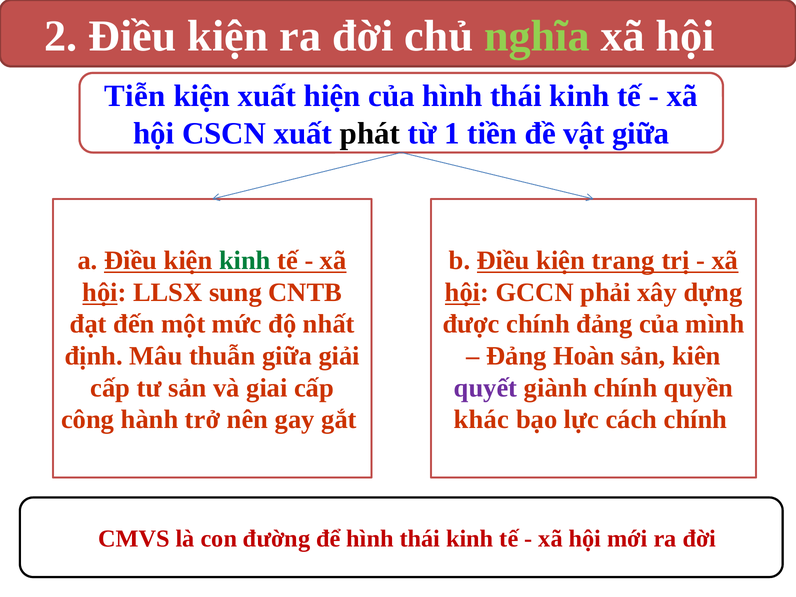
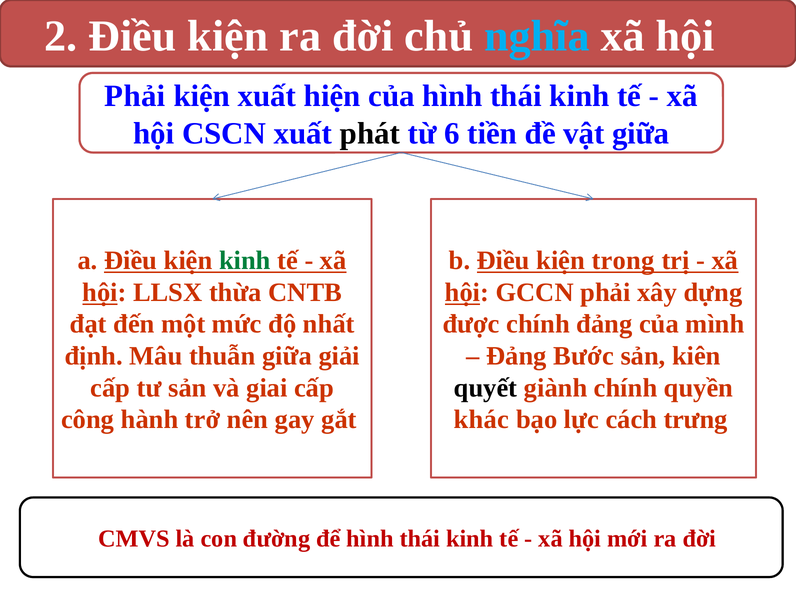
nghĩa colour: light green -> light blue
Tiễn at (135, 96): Tiễn -> Phải
1: 1 -> 6
trang: trang -> trong
sung: sung -> thừa
Hoàn: Hoàn -> Bước
quyết colour: purple -> black
cách chính: chính -> trưng
